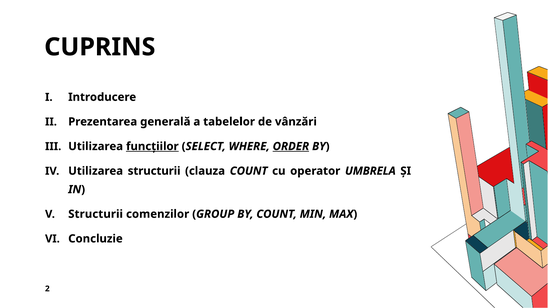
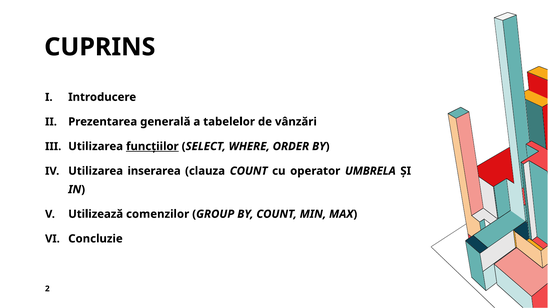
ORDER underline: present -> none
Utilizarea structurii: structurii -> inserarea
Structurii at (96, 214): Structurii -> Utilizează
